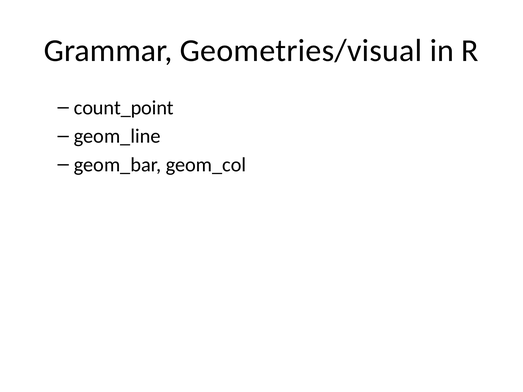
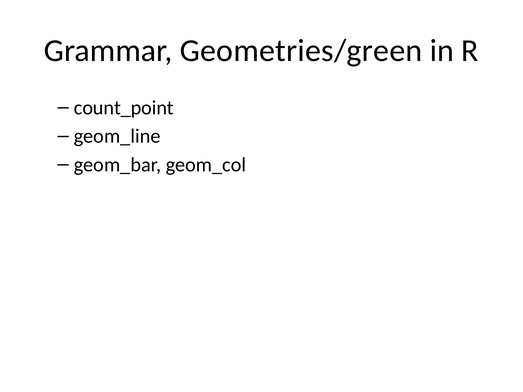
Geometries/visual: Geometries/visual -> Geometries/green
